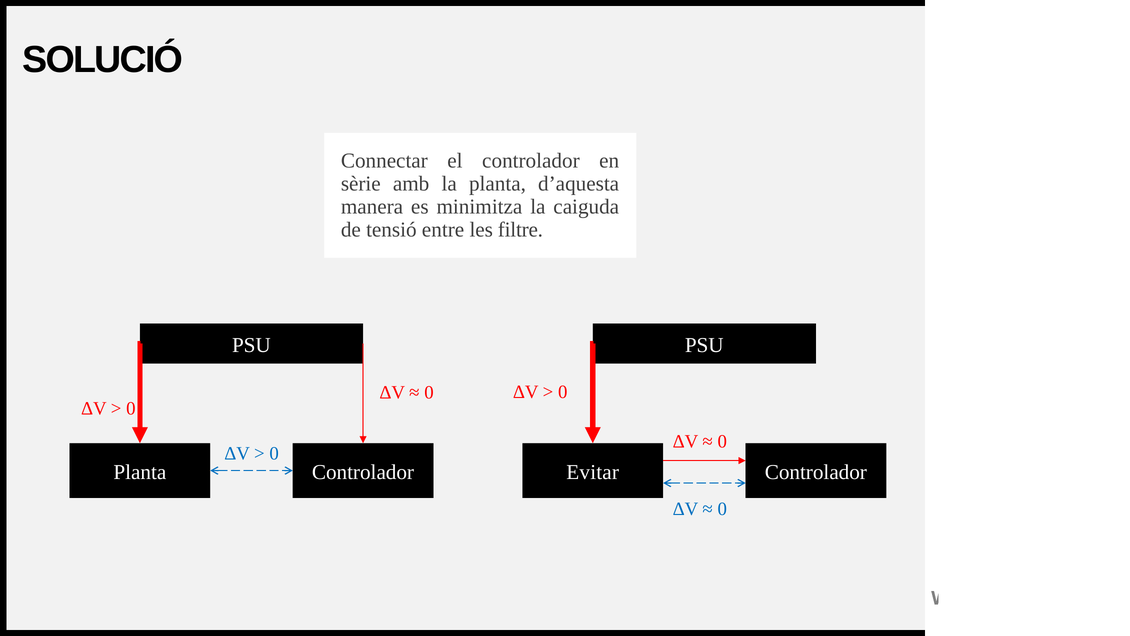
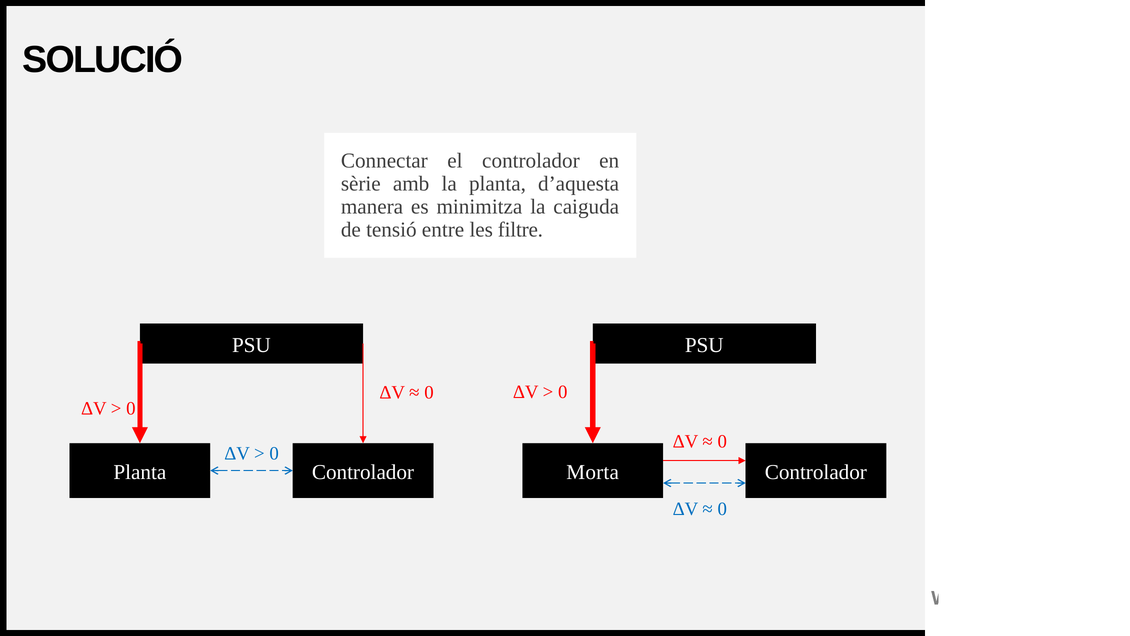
Evitar: Evitar -> Morta
